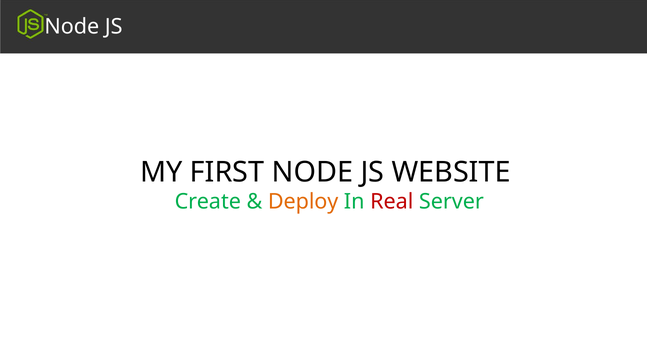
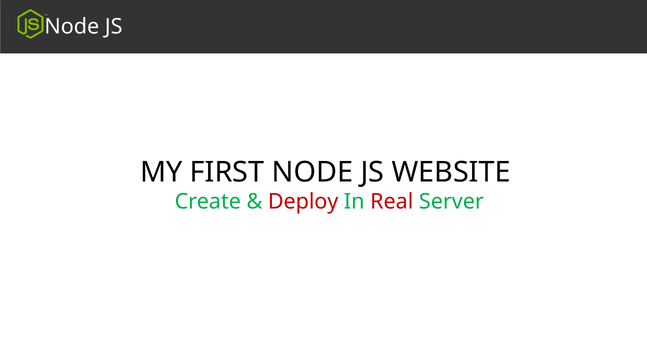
Deploy colour: orange -> red
